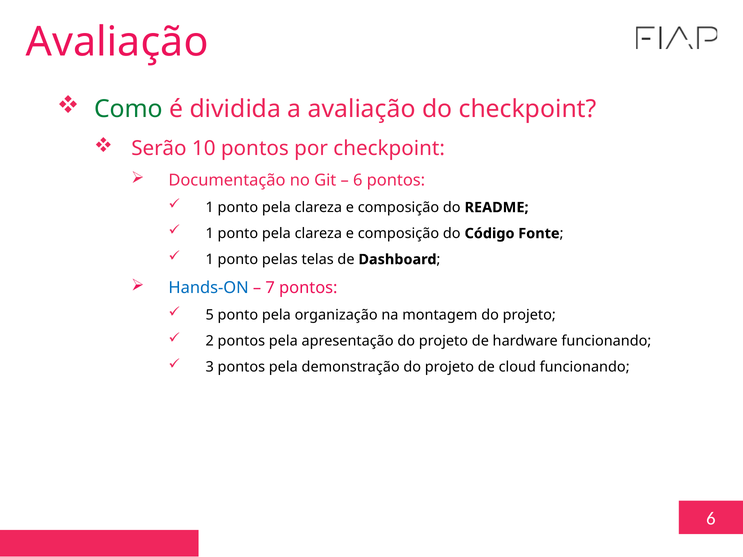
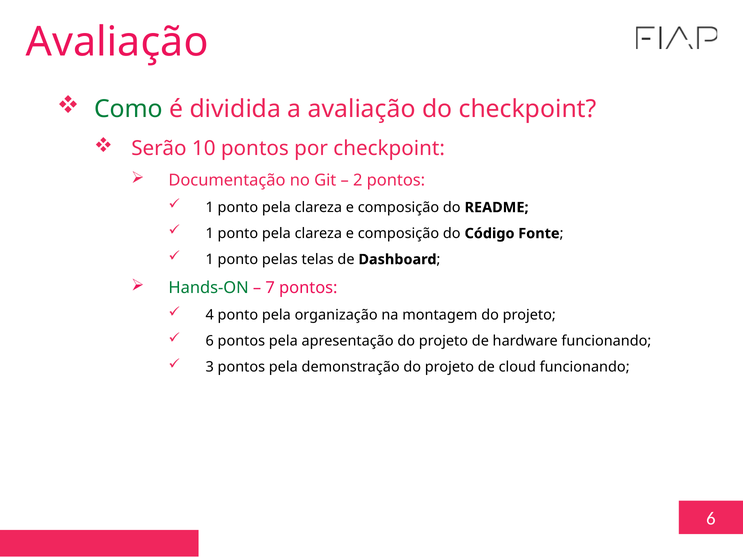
6 at (358, 180): 6 -> 2
Hands-ON colour: blue -> green
5: 5 -> 4
2 at (210, 341): 2 -> 6
